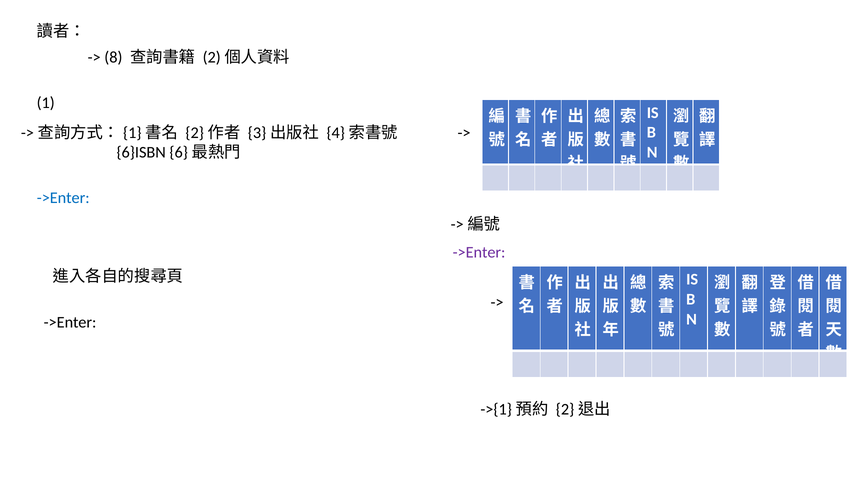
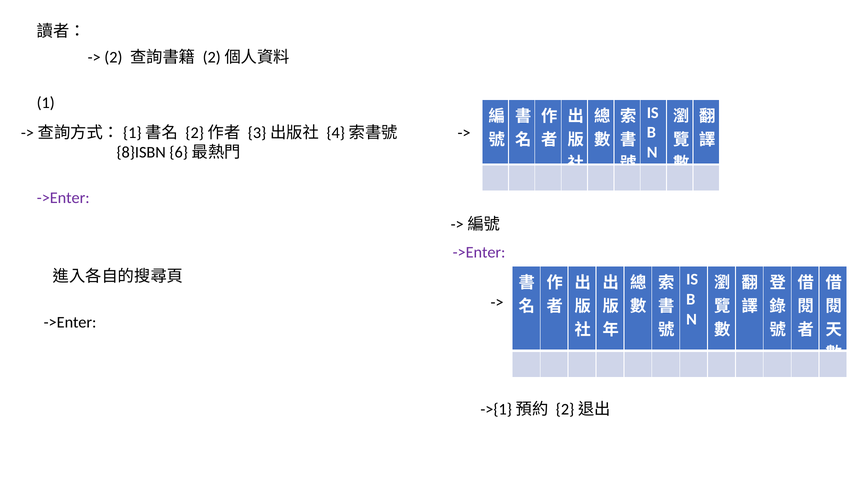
8: 8 -> 2
6}ISBN: 6}ISBN -> 8}ISBN
->Enter at (63, 198) colour: blue -> purple
